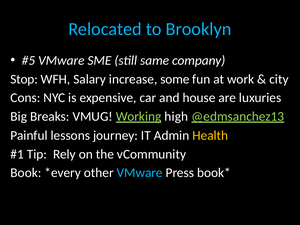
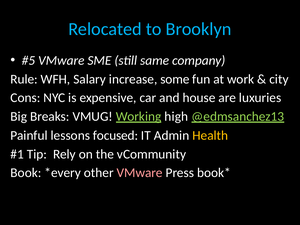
Stop: Stop -> Rule
journey: journey -> focused
VMware at (140, 173) colour: light blue -> pink
